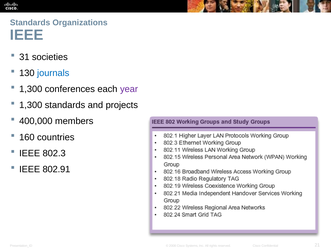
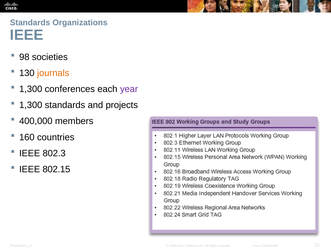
31: 31 -> 98
journals colour: blue -> orange
802.91: 802.91 -> 802.15
